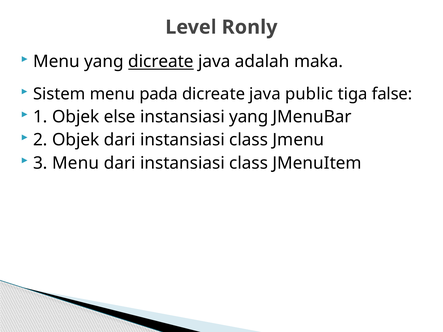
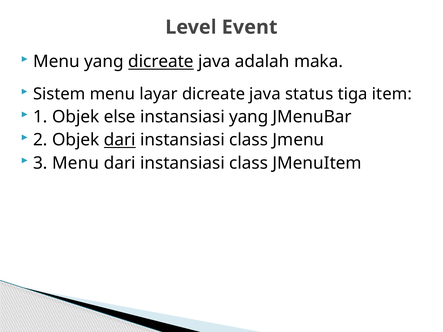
Ronly: Ronly -> Event
pada: pada -> layar
public: public -> status
false: false -> item
dari at (120, 140) underline: none -> present
